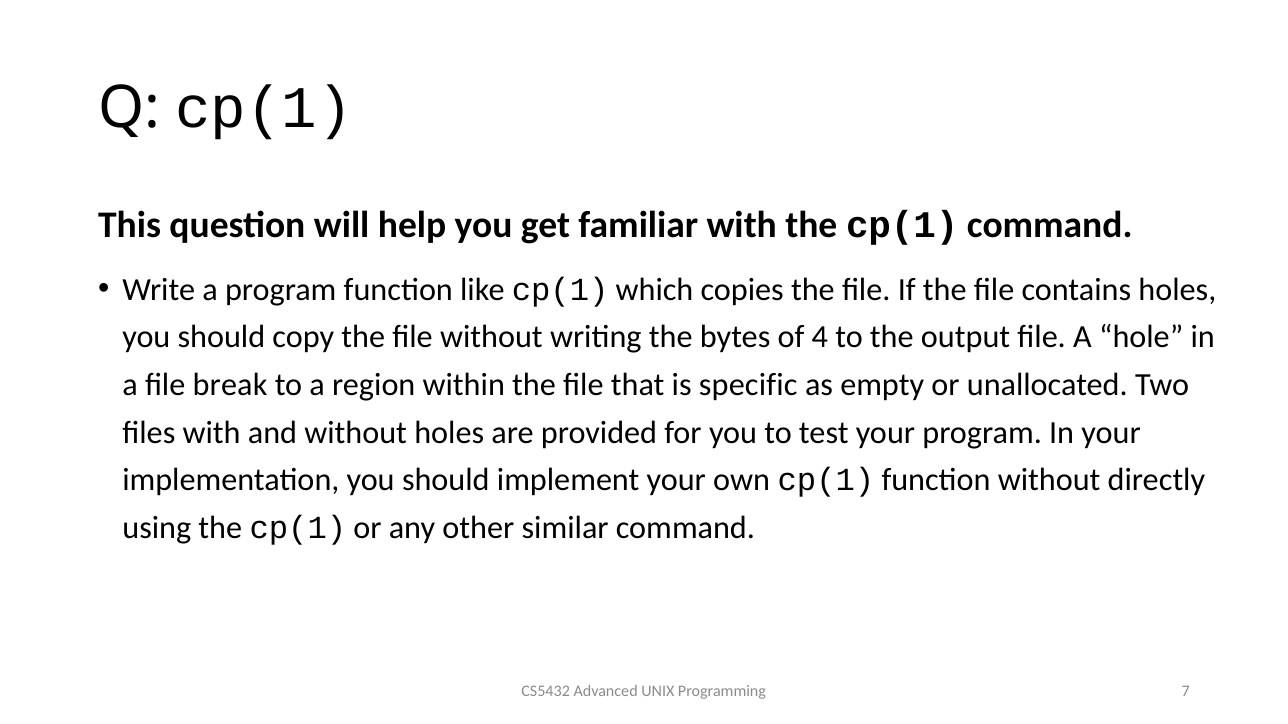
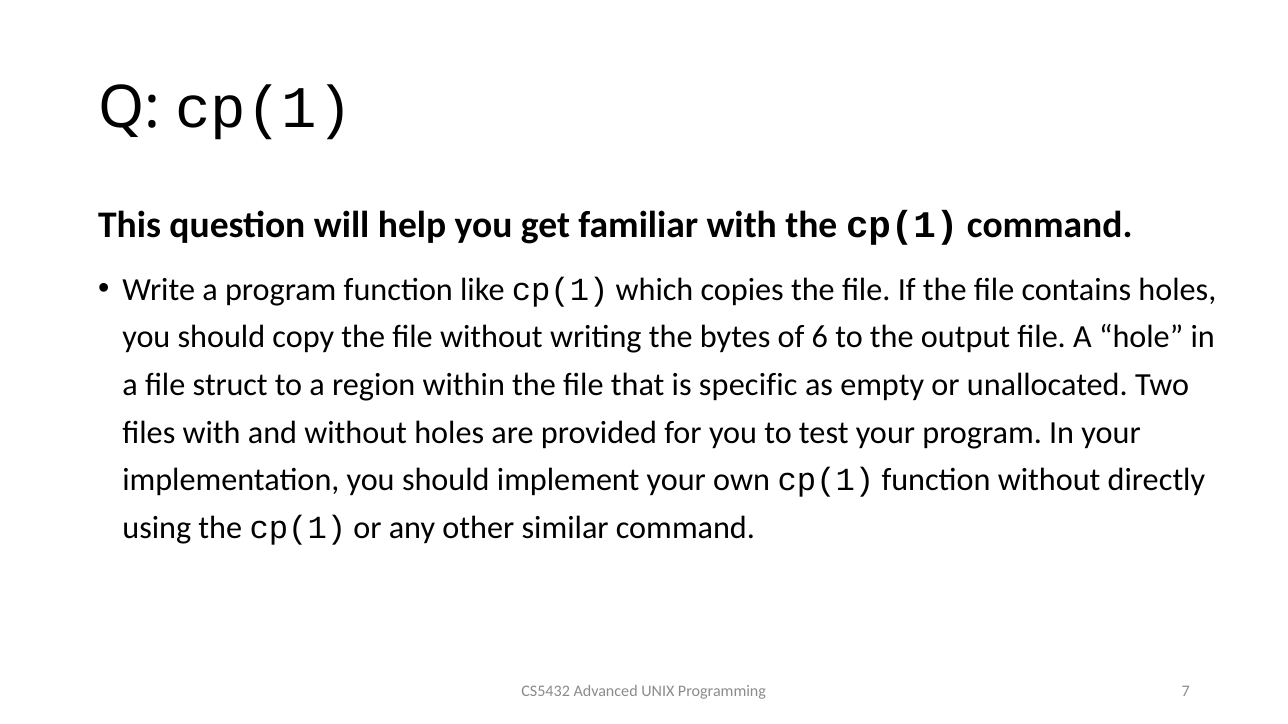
4: 4 -> 6
break: break -> struct
